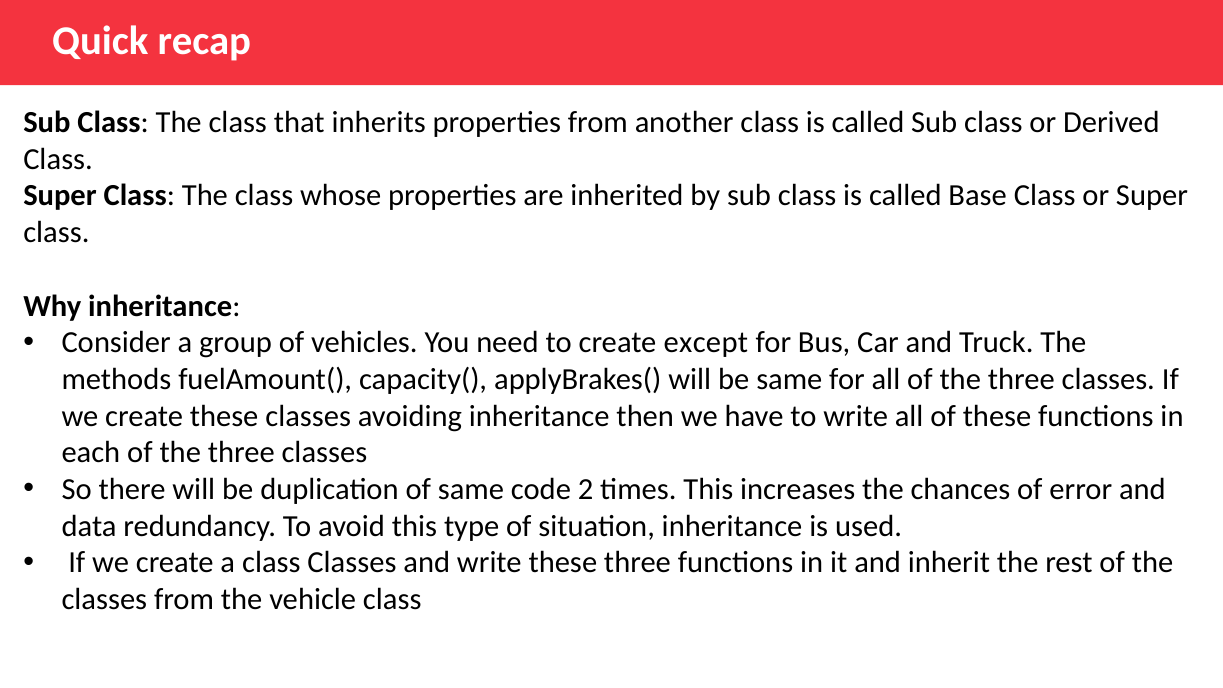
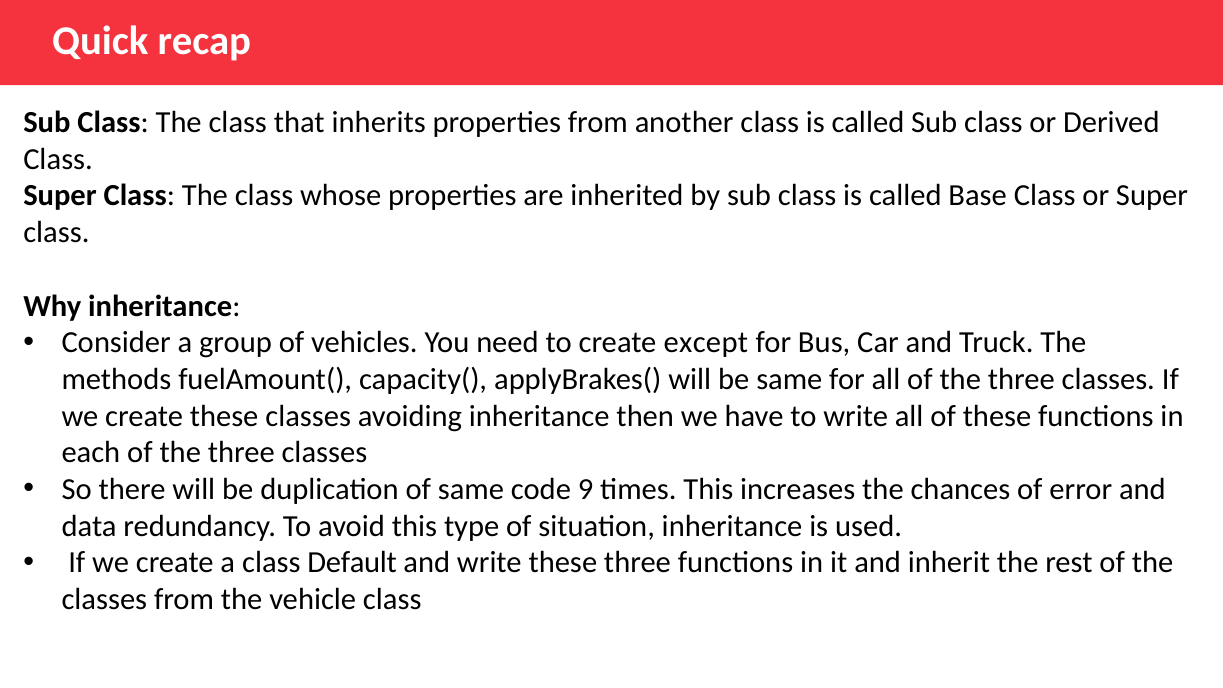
2: 2 -> 9
class Classes: Classes -> Default
